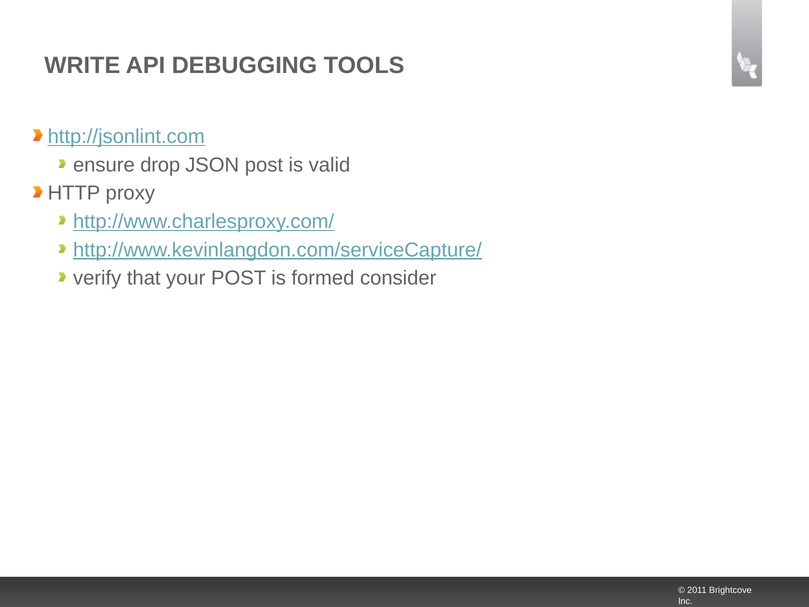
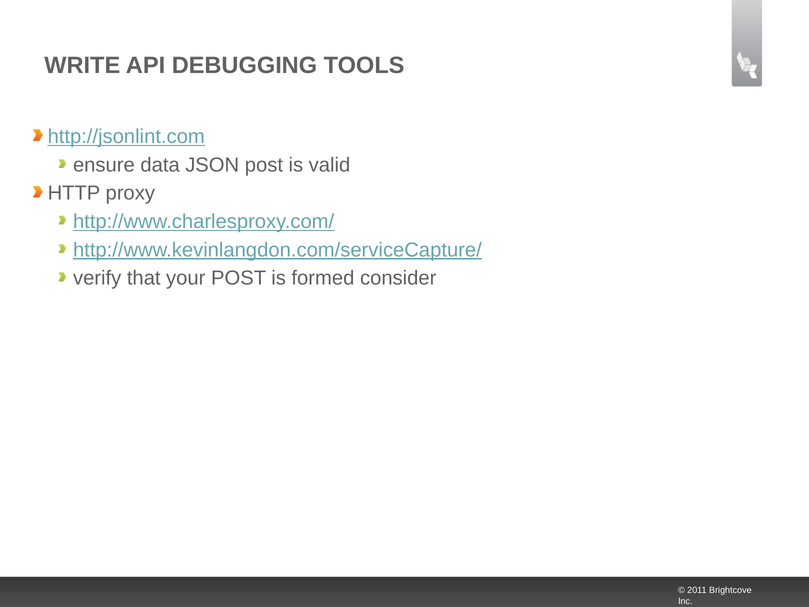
drop: drop -> data
